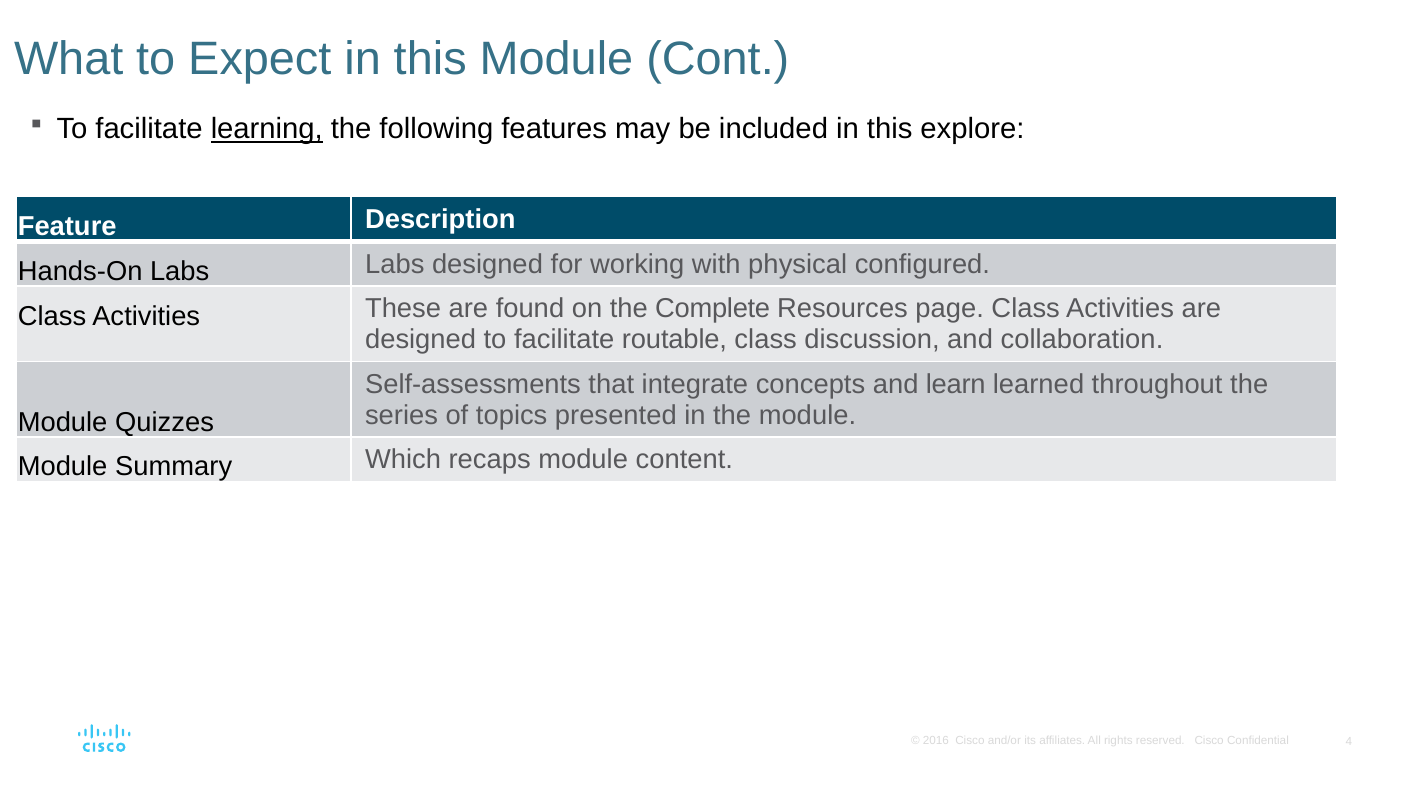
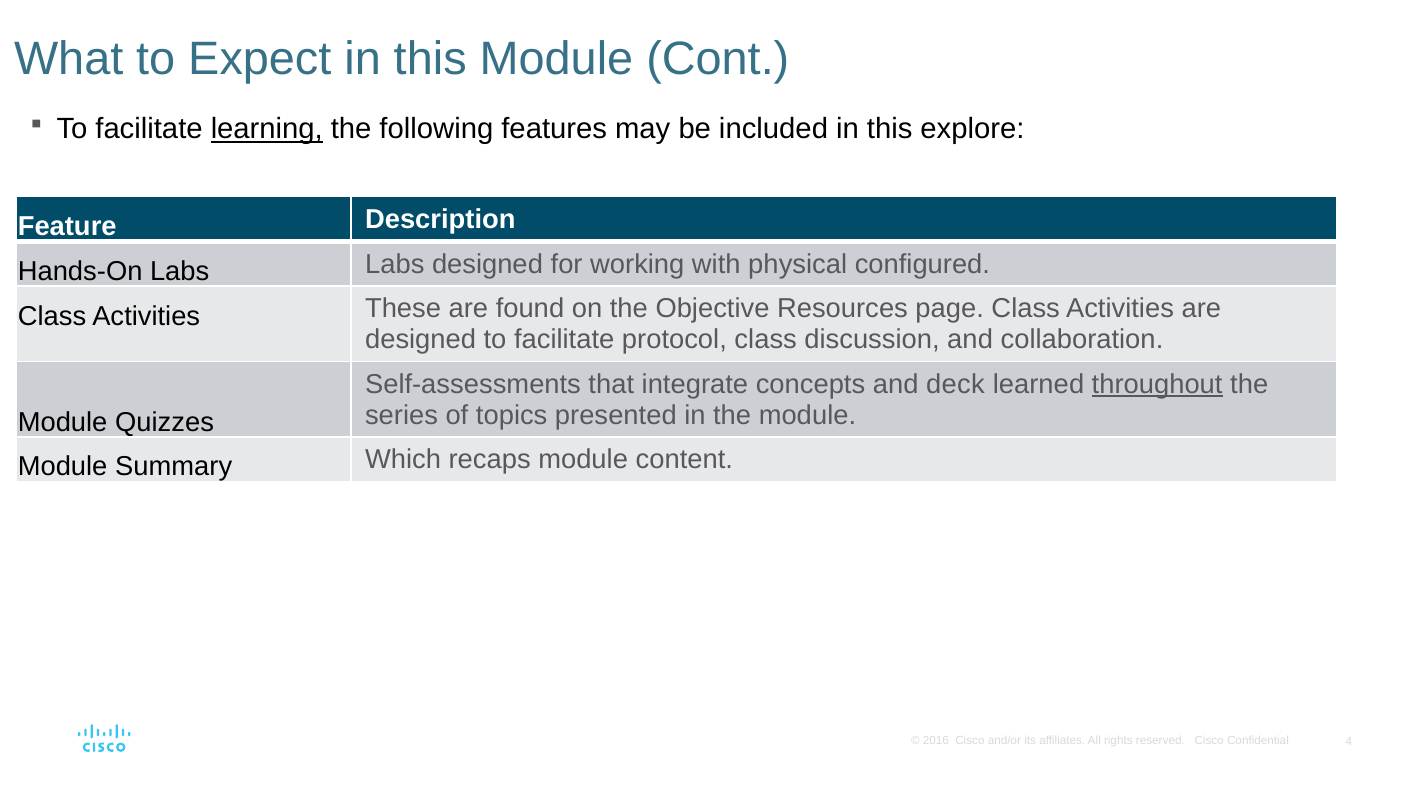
Complete: Complete -> Objective
routable: routable -> protocol
learn: learn -> deck
throughout underline: none -> present
